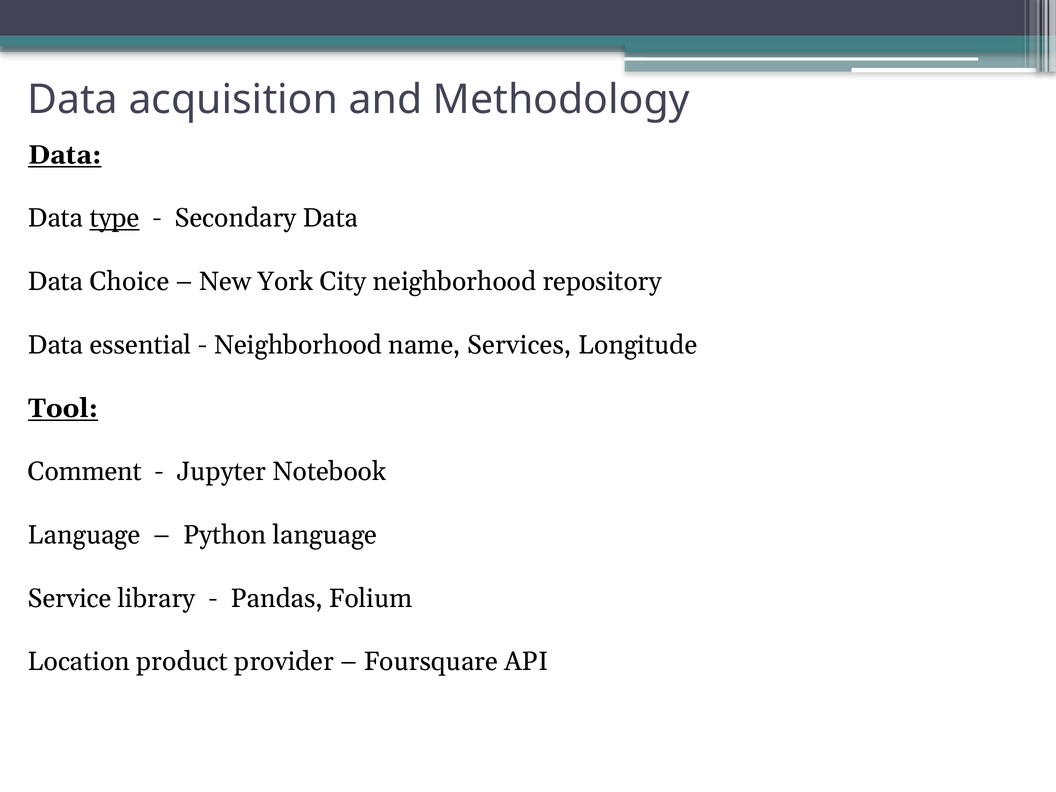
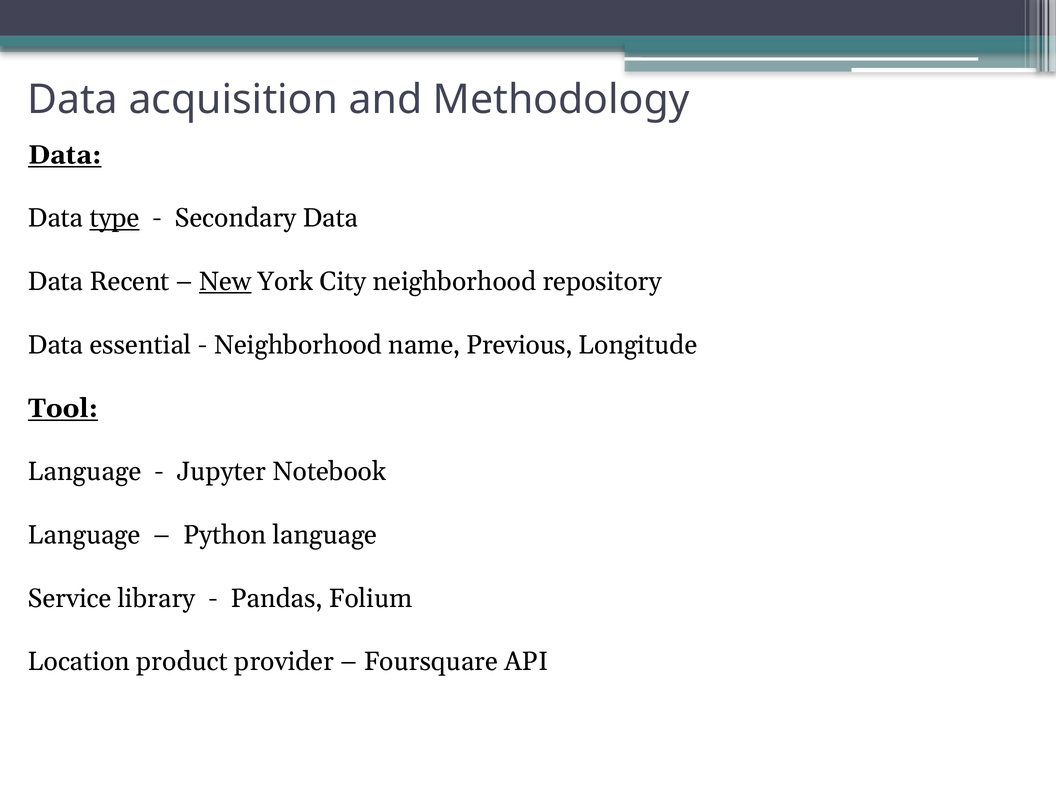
Choice: Choice -> Recent
New underline: none -> present
Services: Services -> Previous
Comment at (85, 472): Comment -> Language
